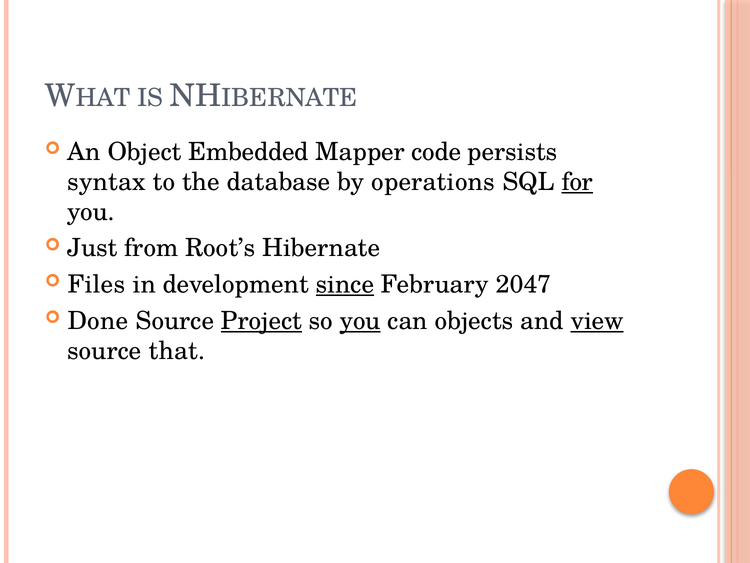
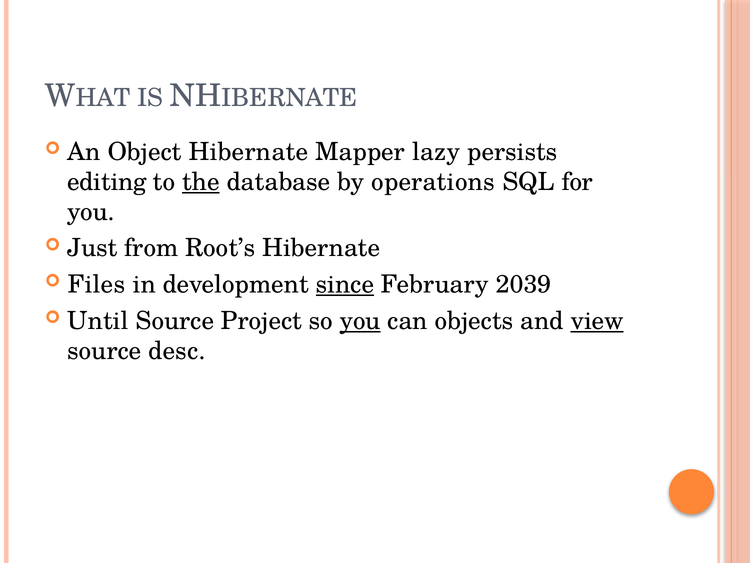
Object Embedded: Embedded -> Hibernate
code: code -> lazy
syntax: syntax -> editing
the underline: none -> present
for underline: present -> none
2047: 2047 -> 2039
Done: Done -> Until
Project underline: present -> none
that: that -> desc
